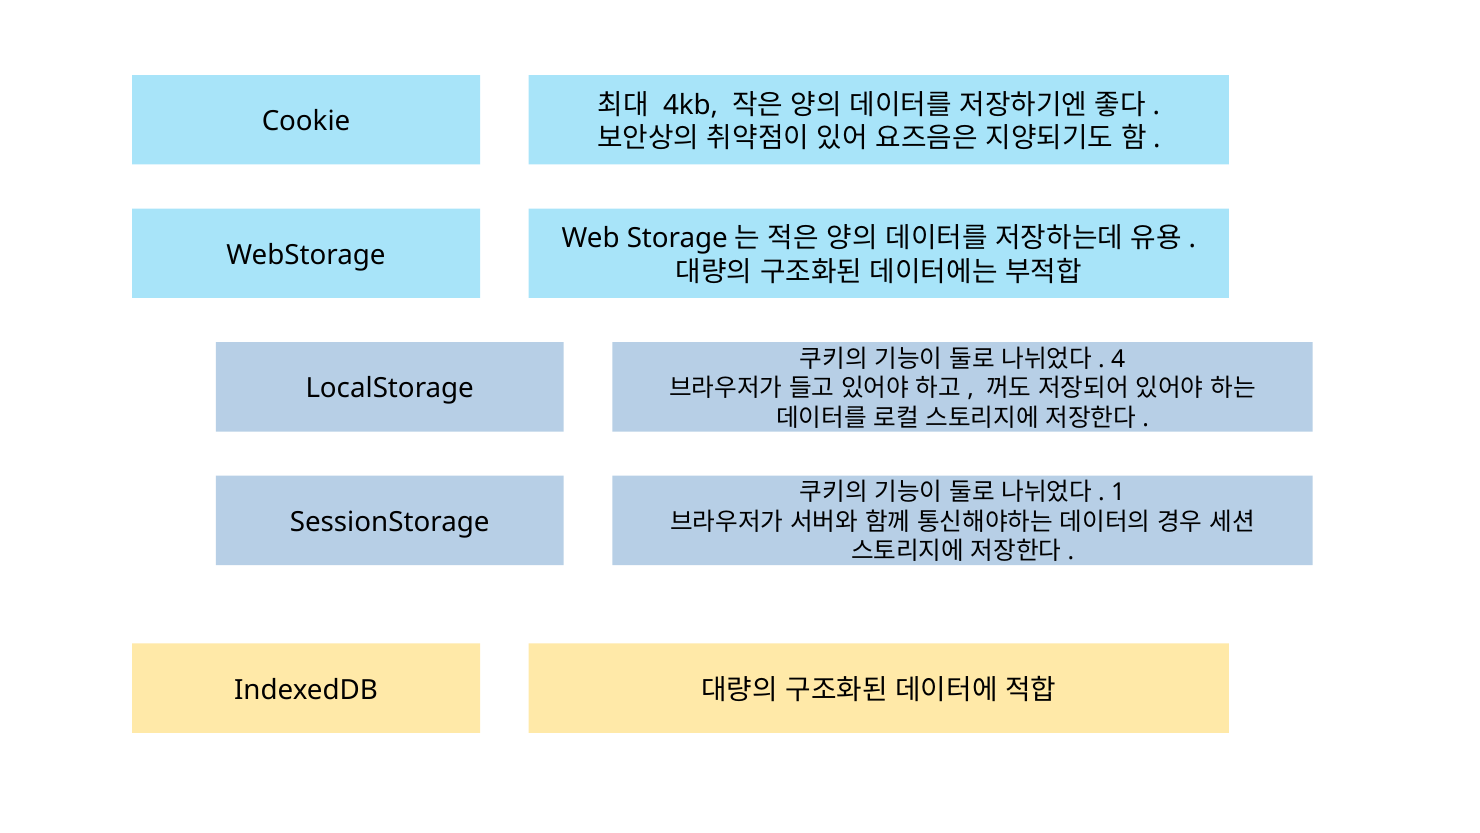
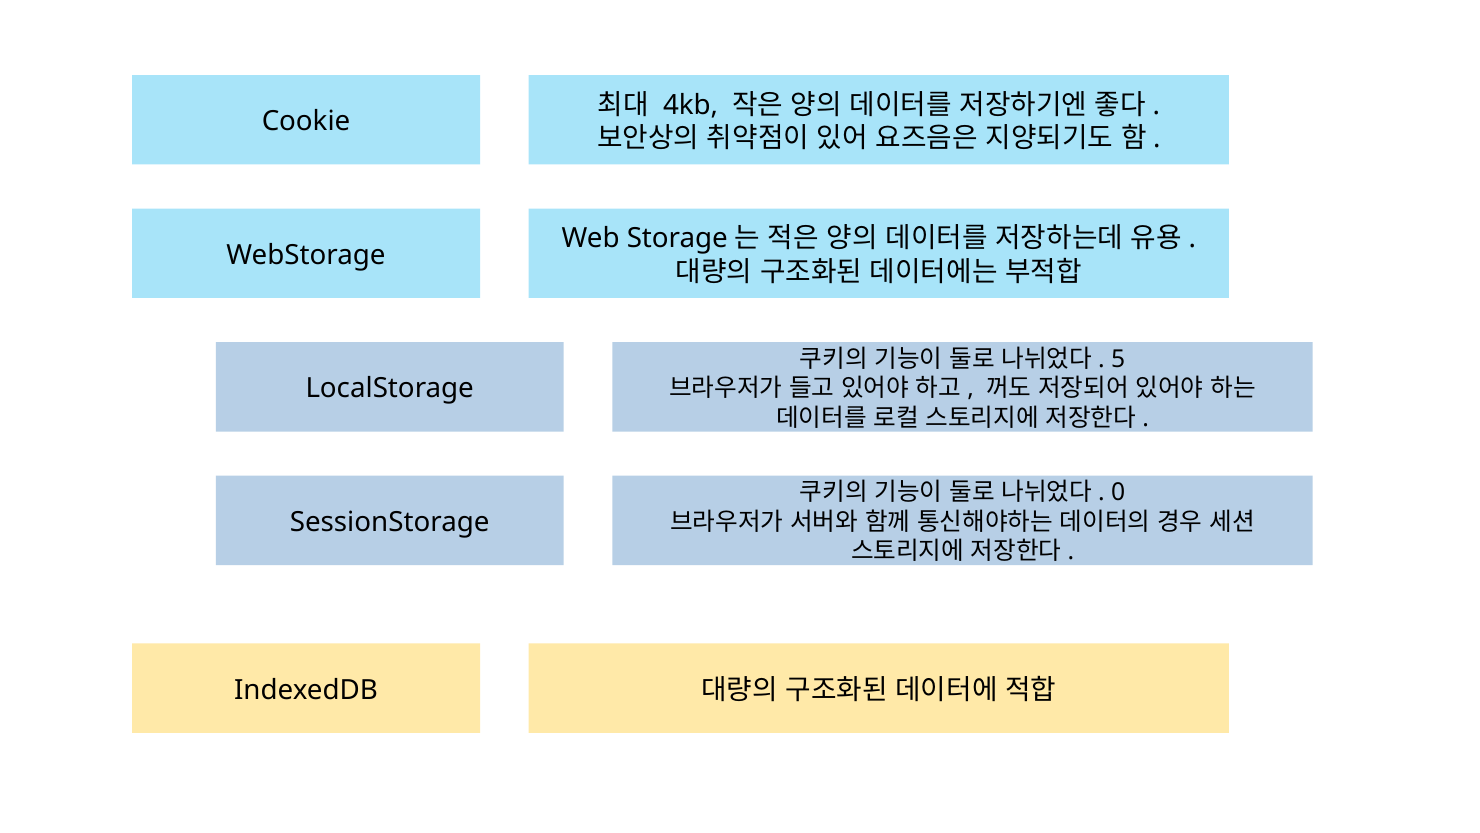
4: 4 -> 5
1: 1 -> 0
